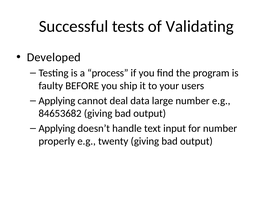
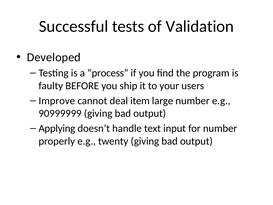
Validating: Validating -> Validation
Applying at (57, 101): Applying -> Improve
data: data -> item
84653682: 84653682 -> 90999999
